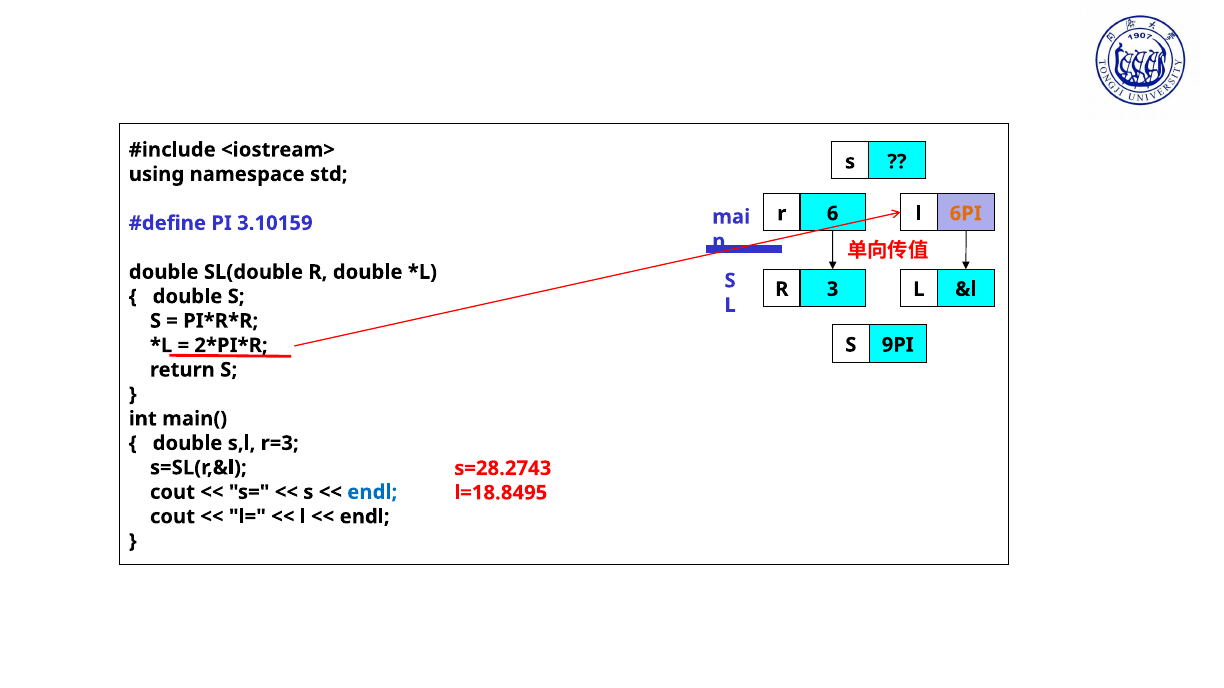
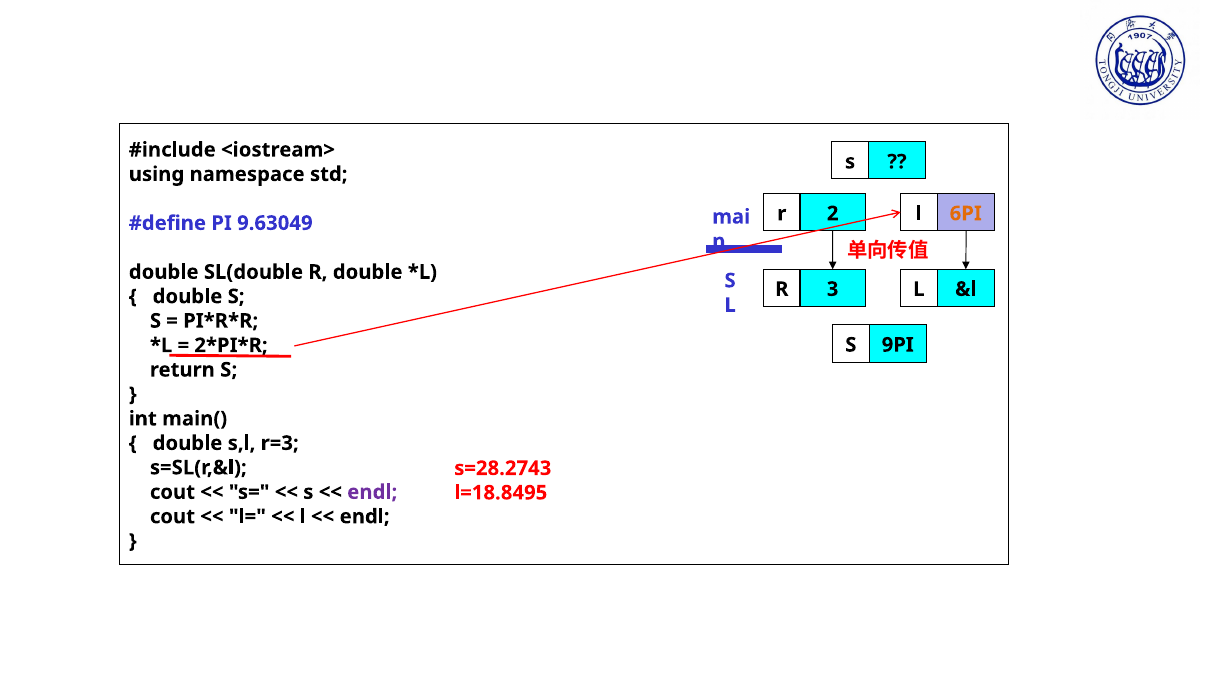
6: 6 -> 2
3.10159: 3.10159 -> 9.63049
endl at (372, 492) colour: blue -> purple
